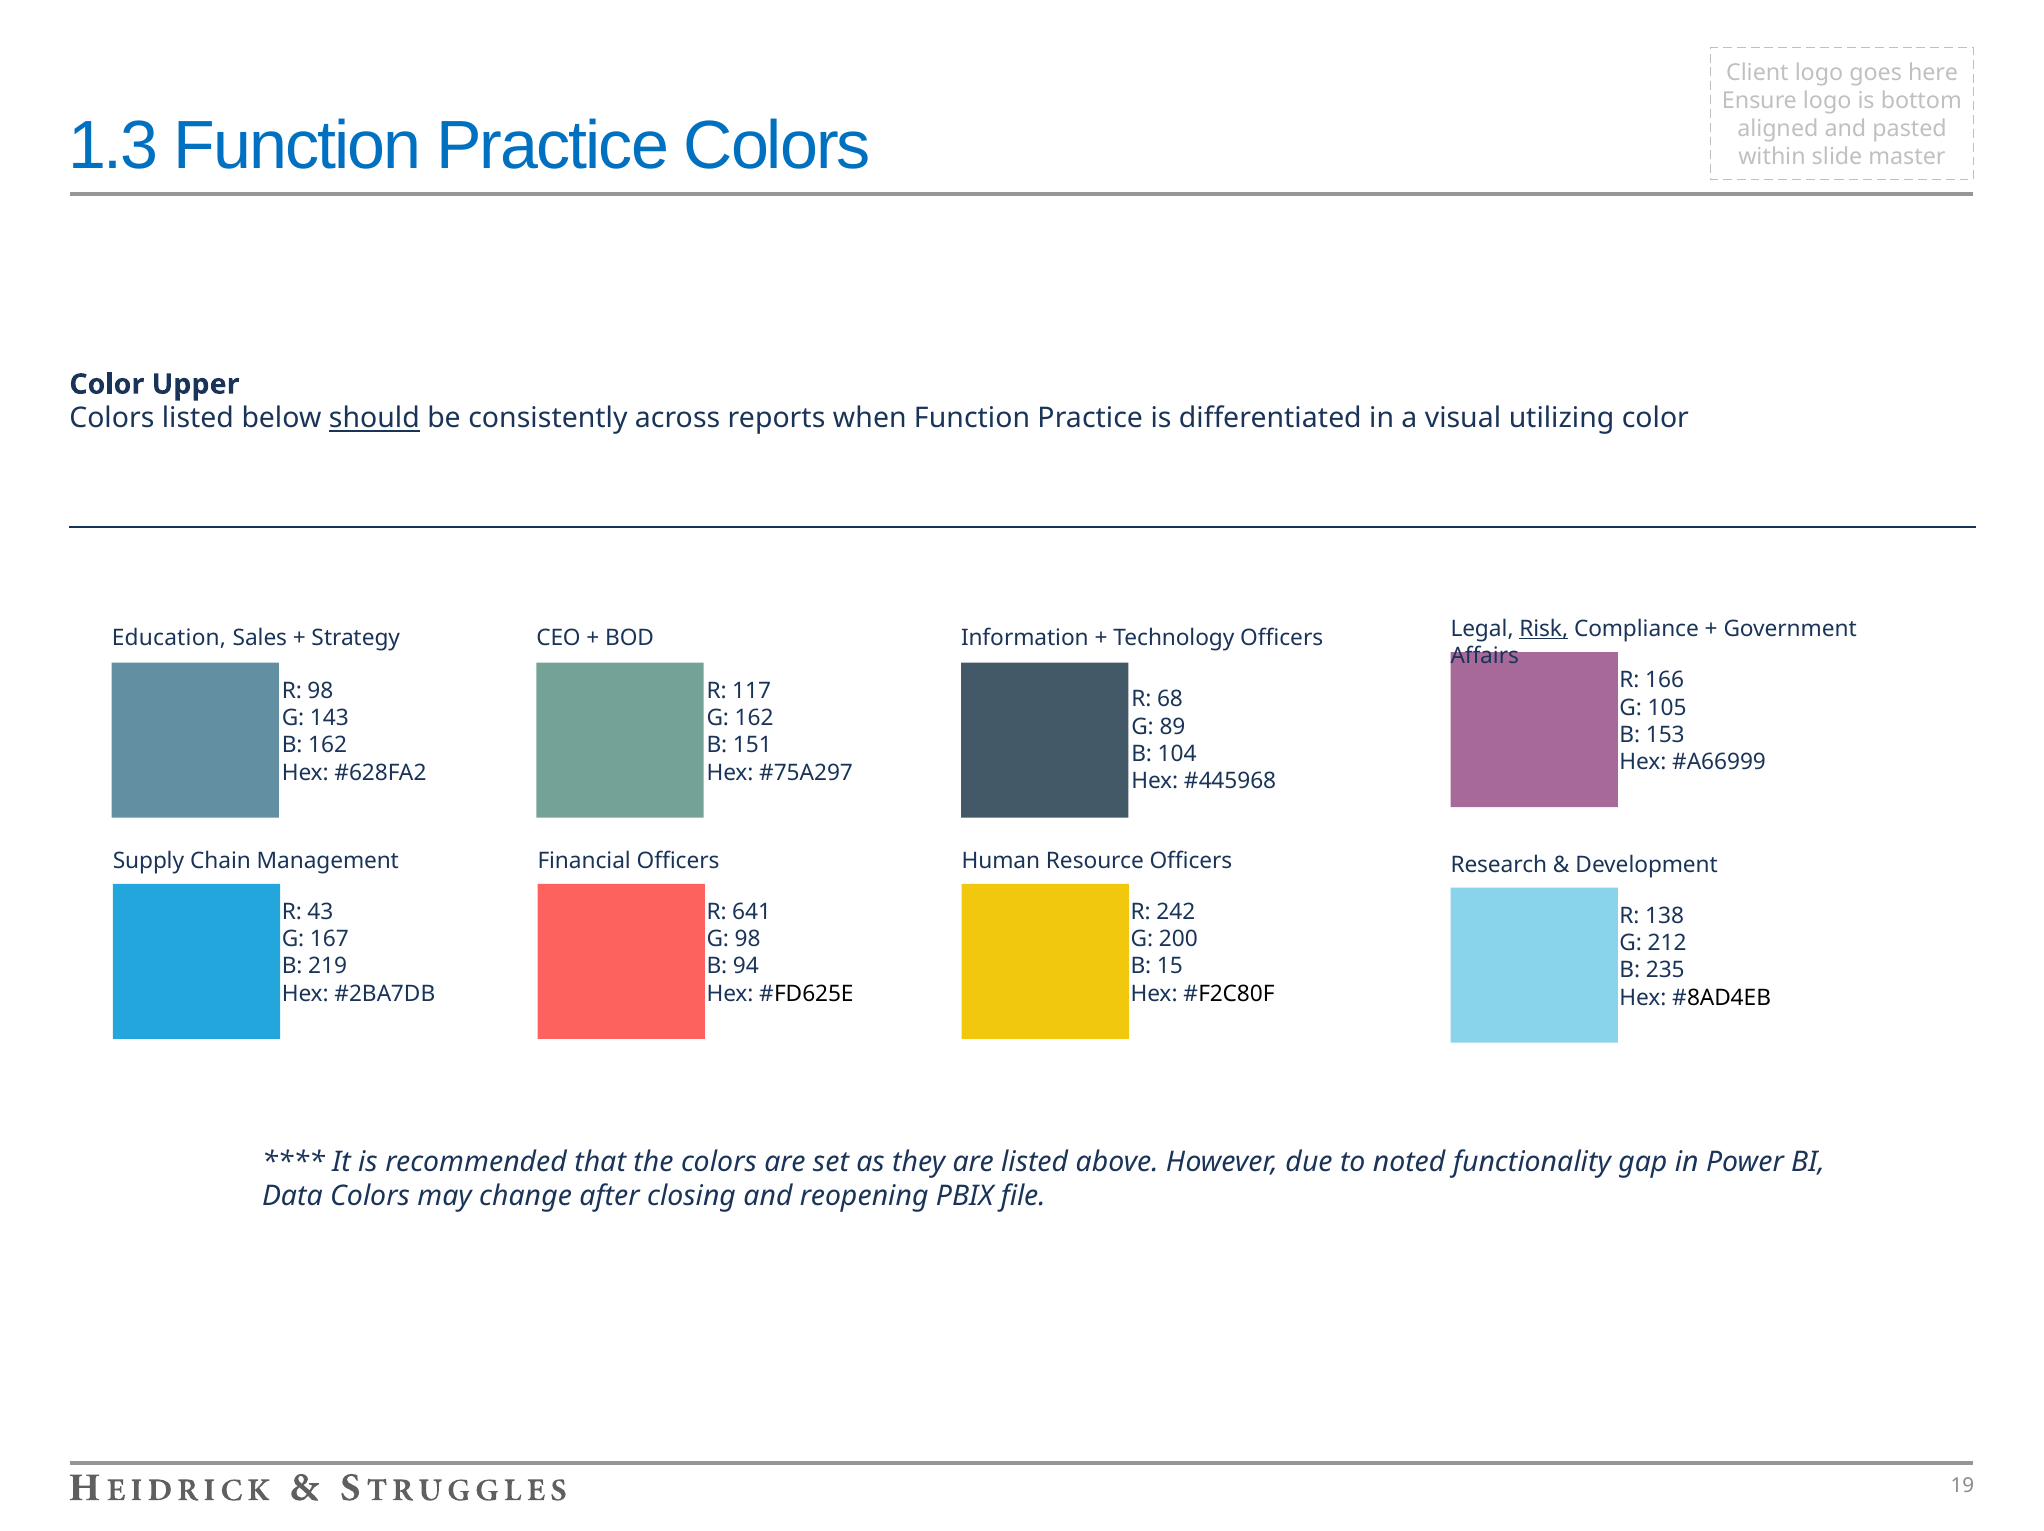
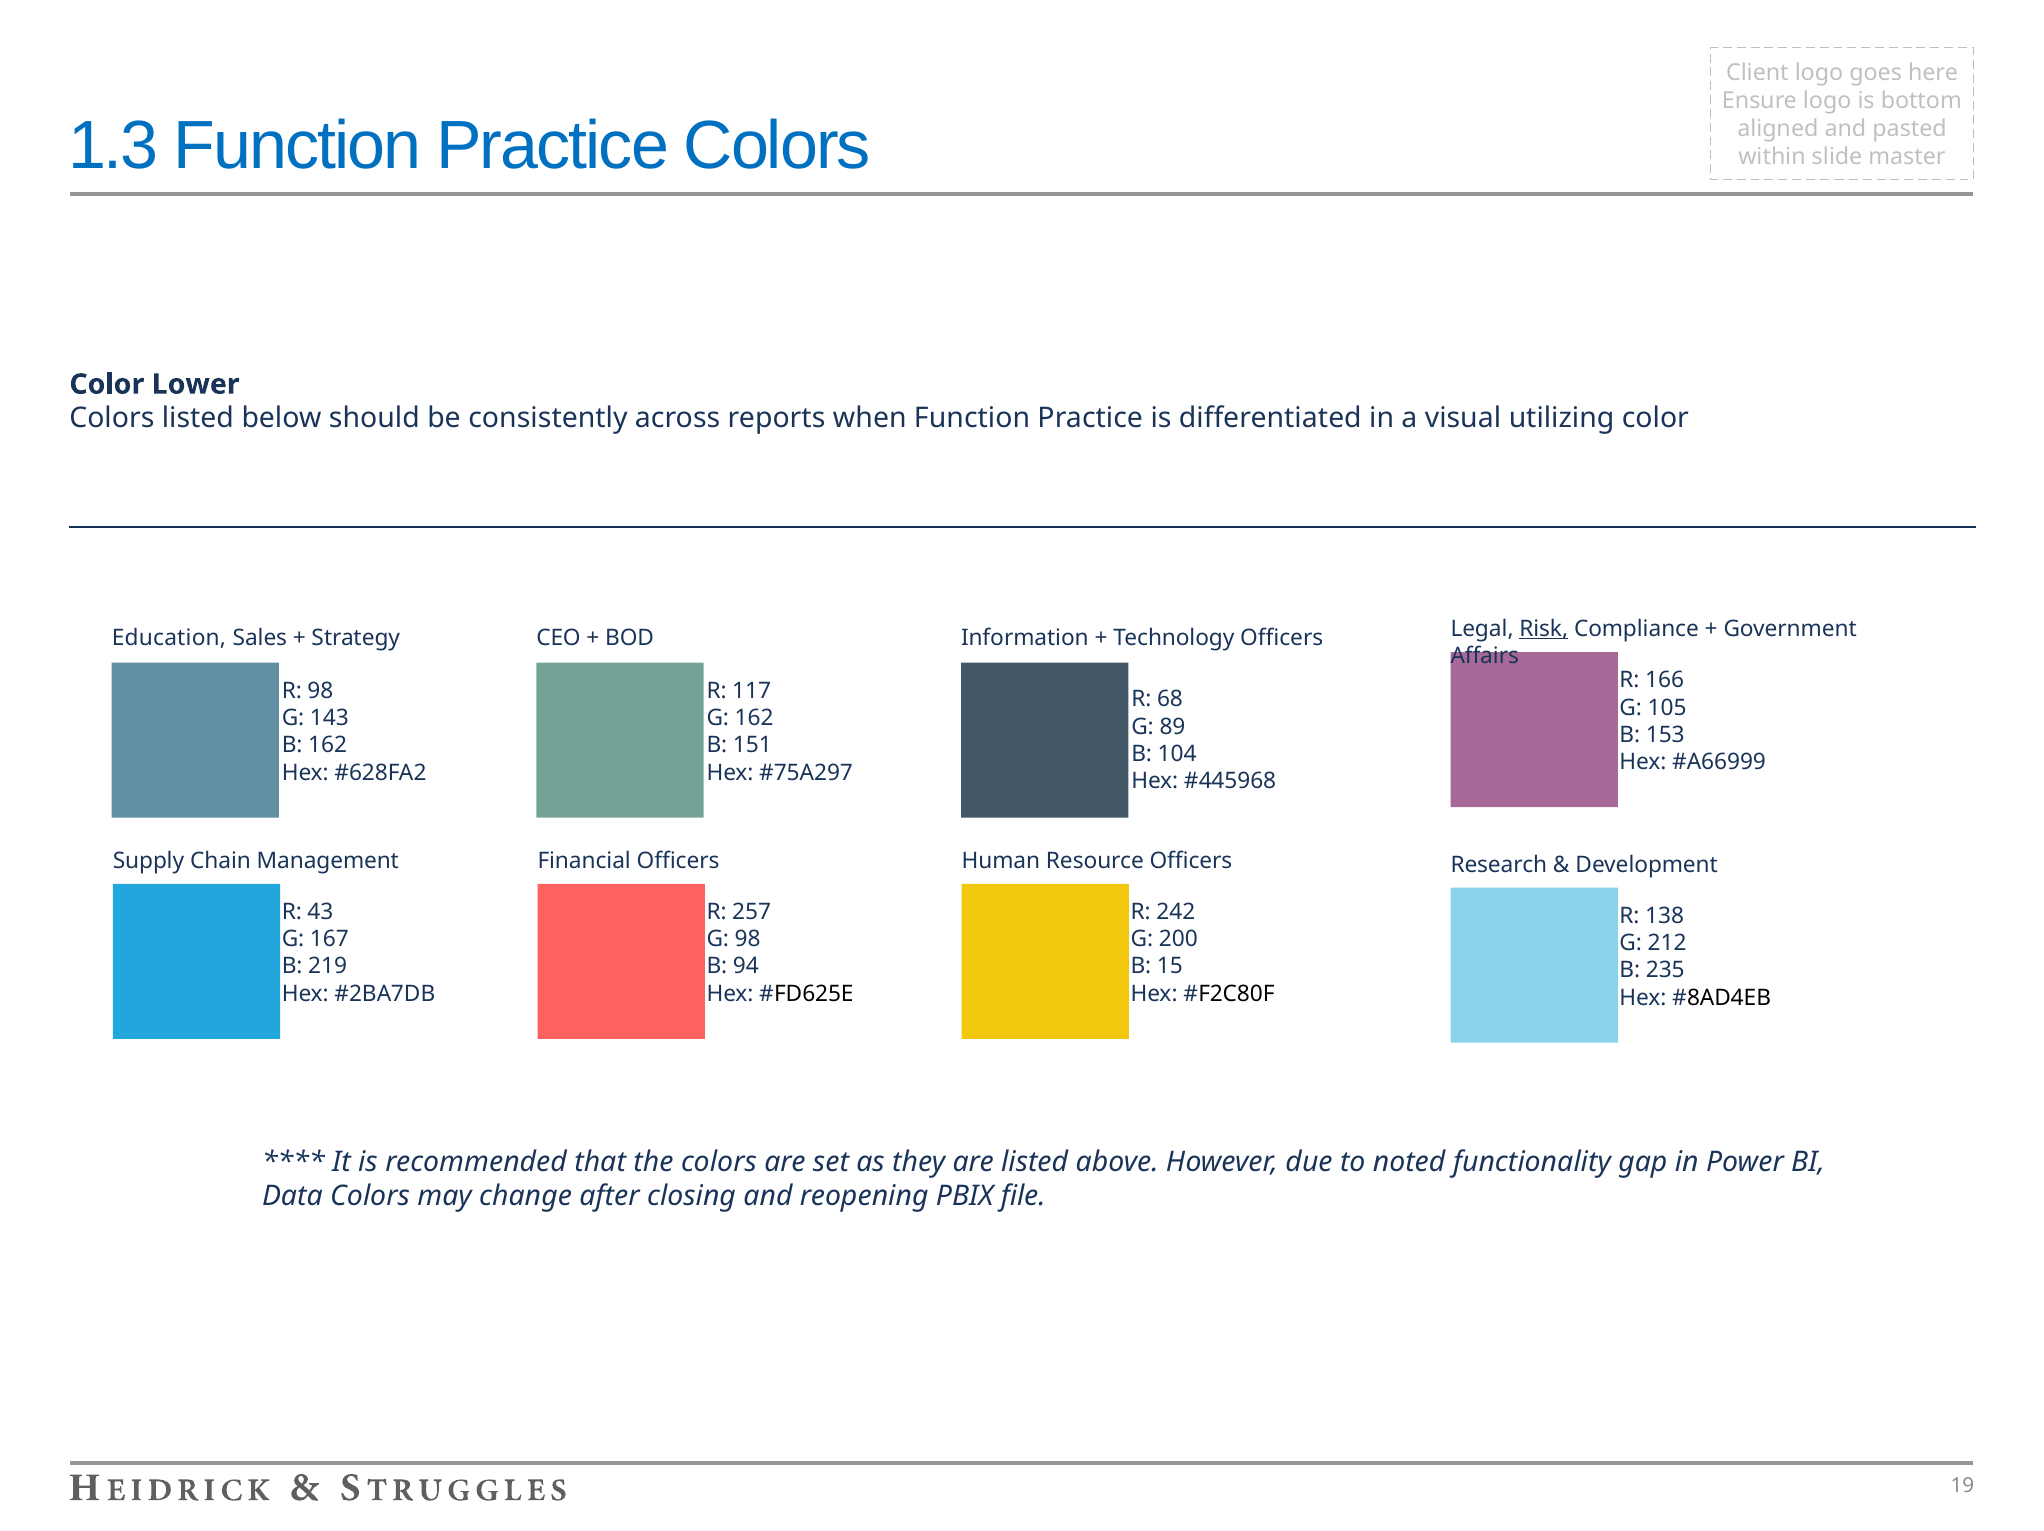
Upper: Upper -> Lower
should underline: present -> none
641: 641 -> 257
